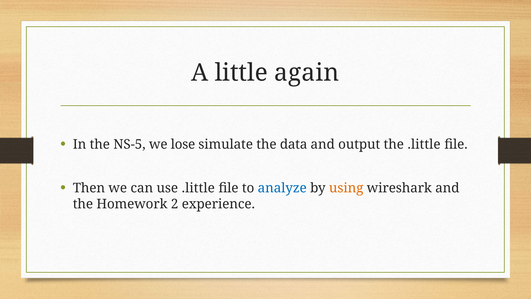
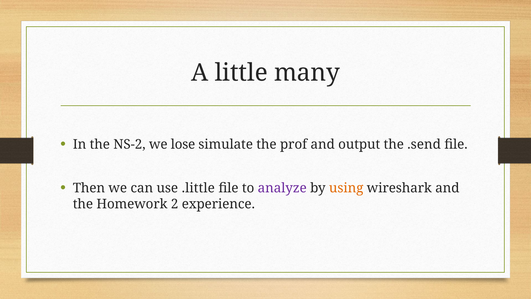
again: again -> many
NS-5: NS-5 -> NS-2
data: data -> prof
the .little: .little -> .send
analyze colour: blue -> purple
